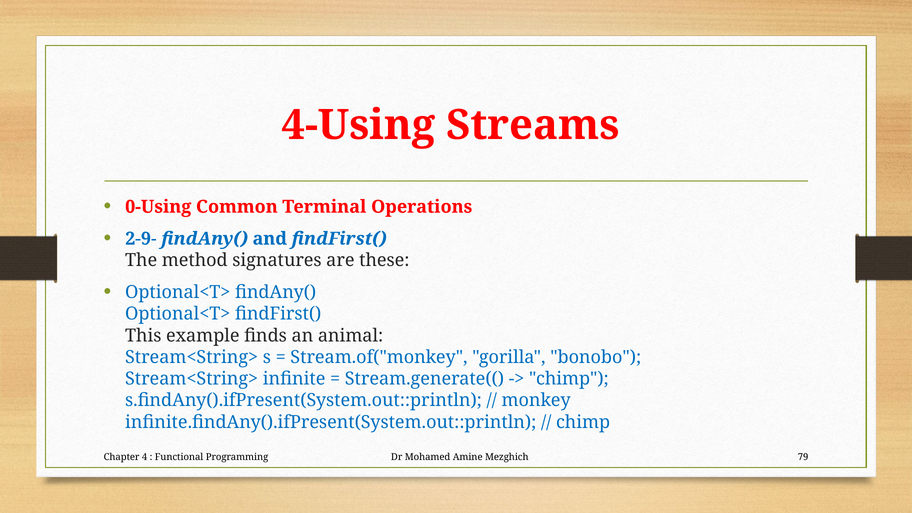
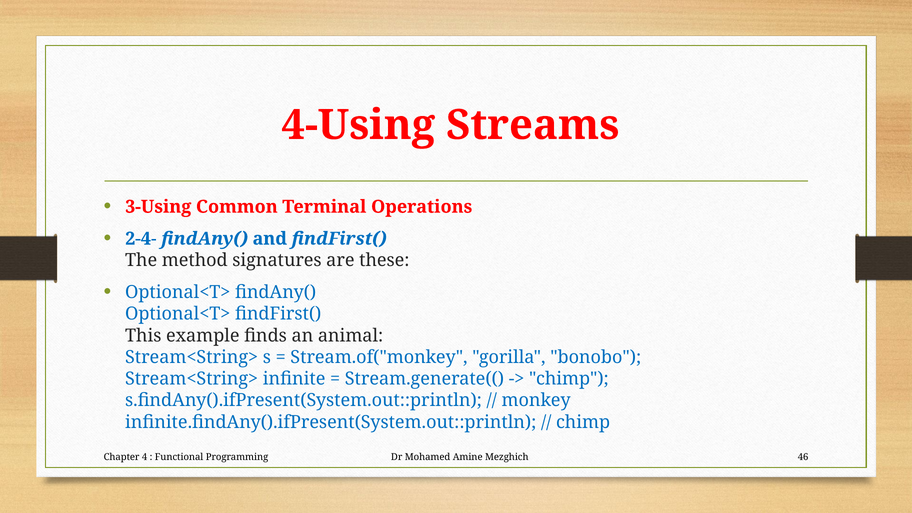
0-Using: 0-Using -> 3-Using
2-9-: 2-9- -> 2-4-
79: 79 -> 46
